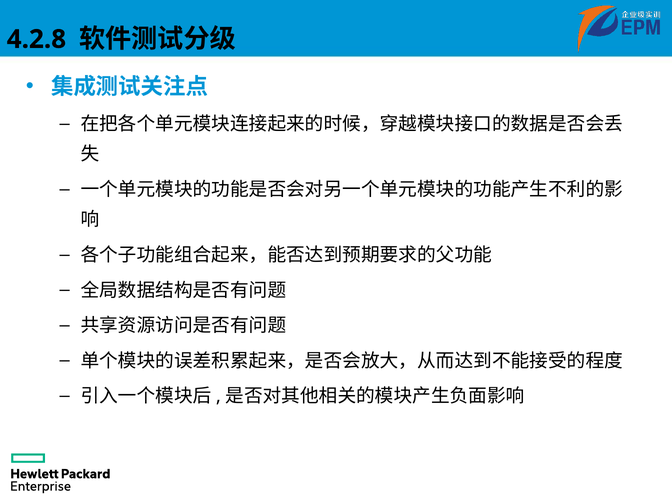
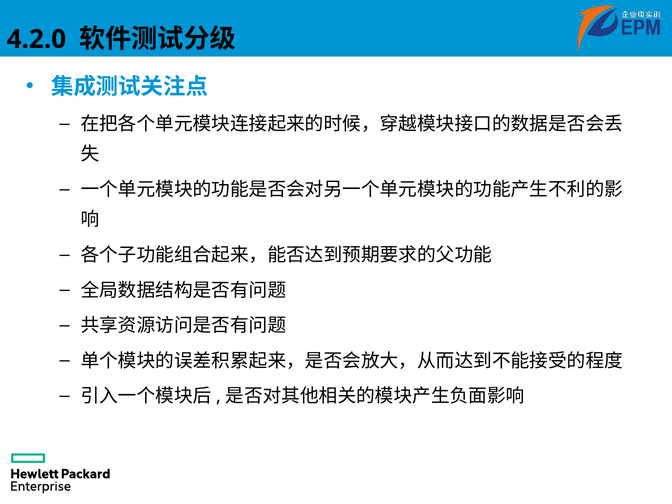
4.2.8: 4.2.8 -> 4.2.0
